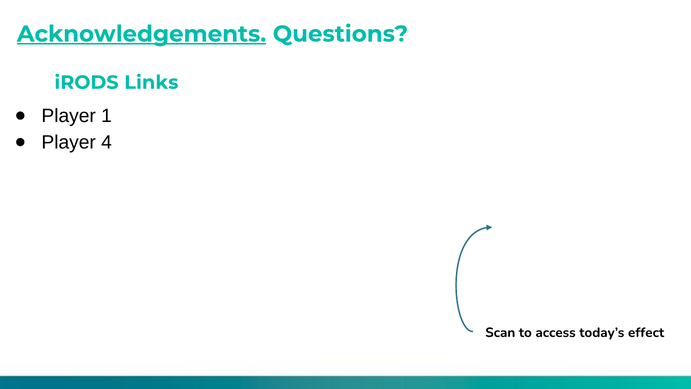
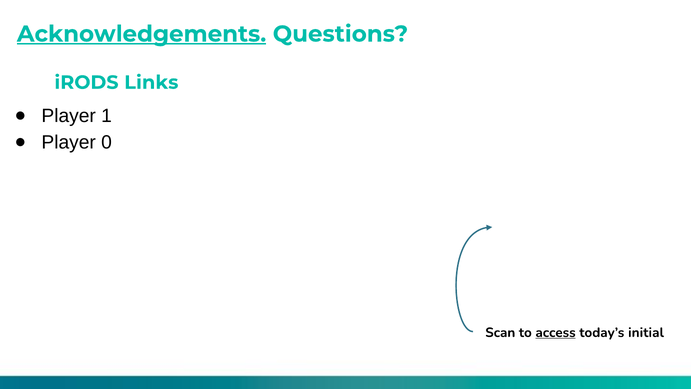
4: 4 -> 0
access underline: none -> present
effect: effect -> initial
